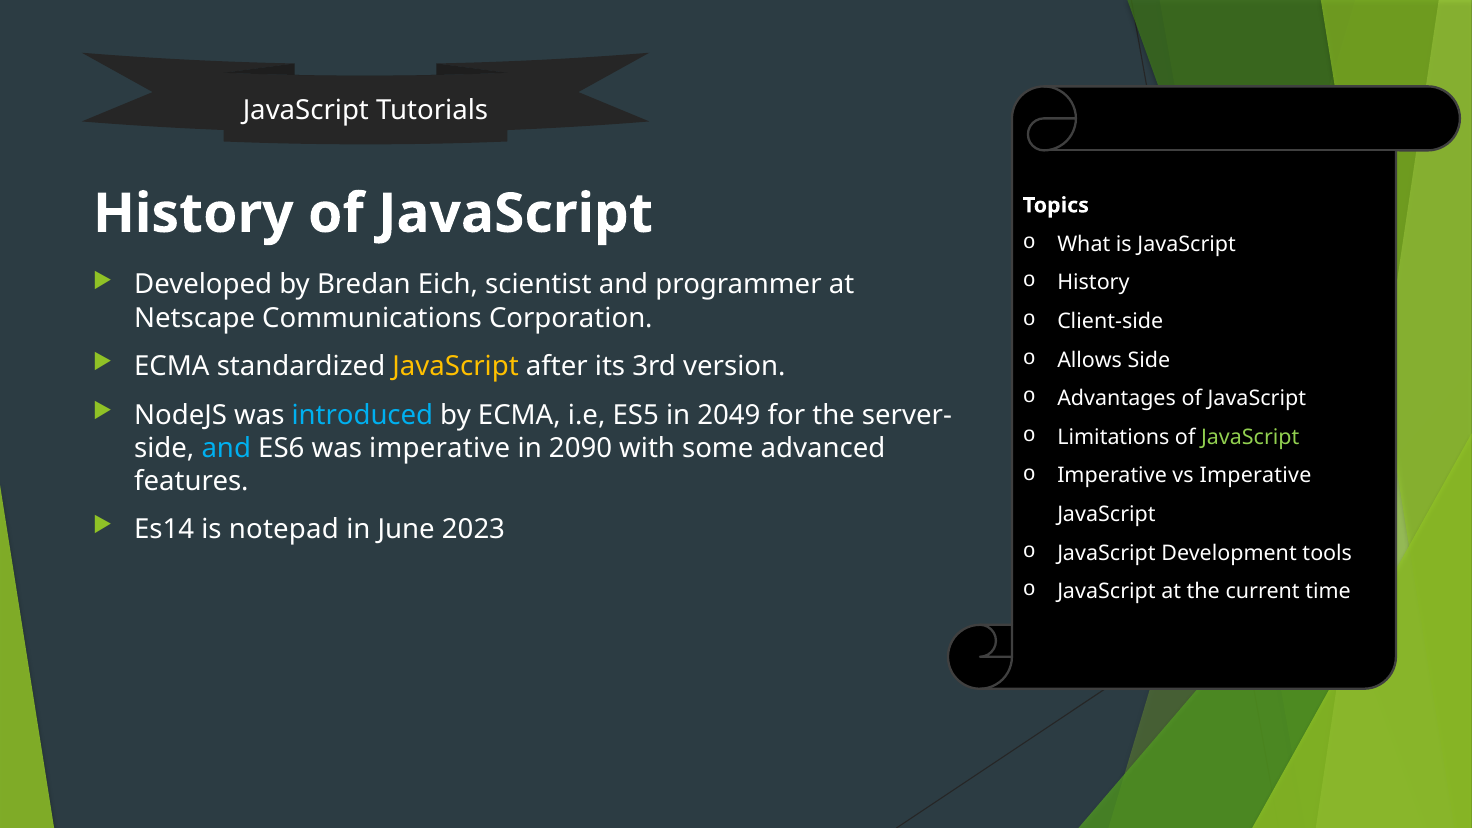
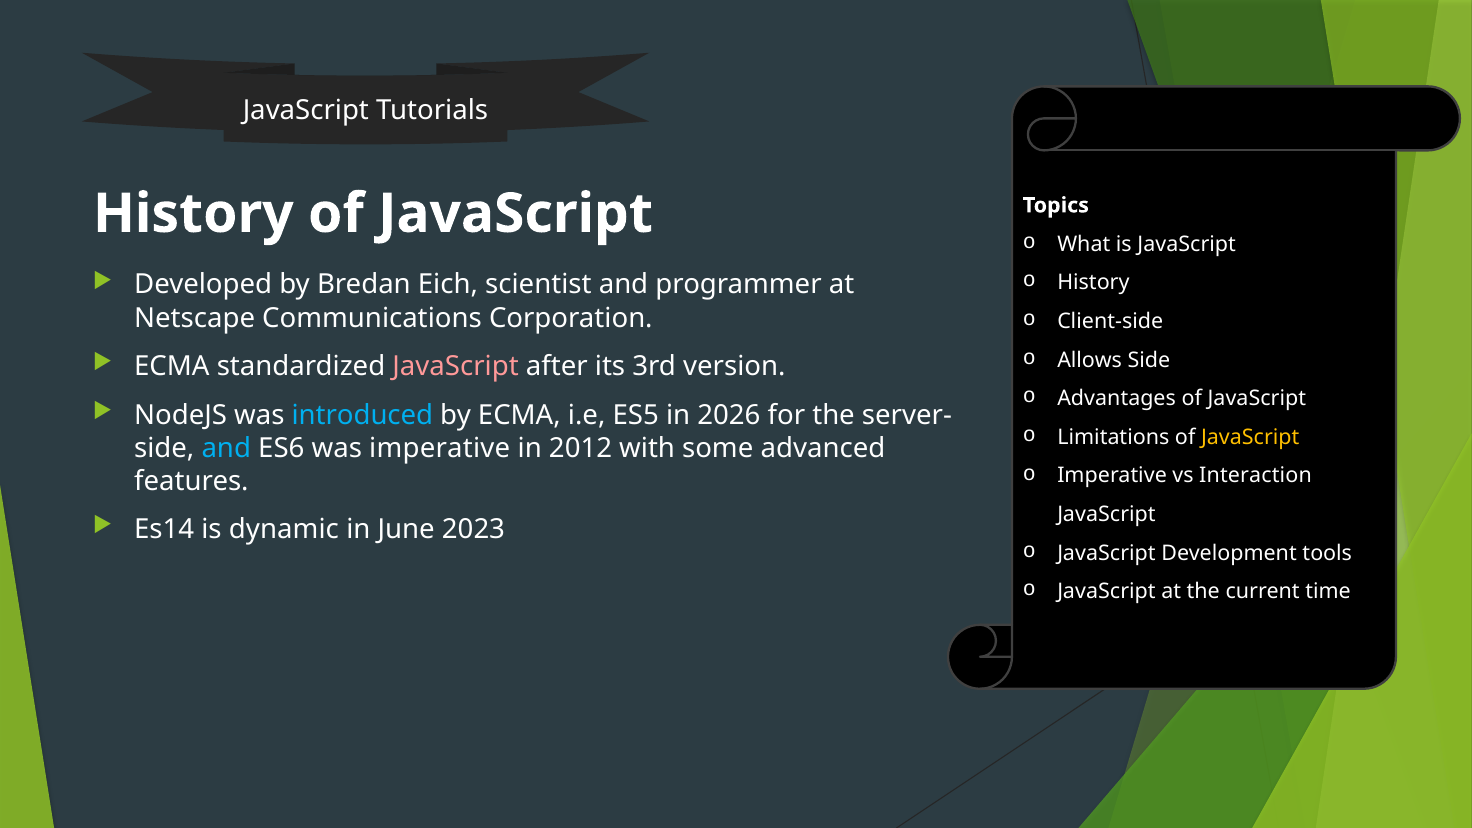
JavaScript at (456, 366) colour: yellow -> pink
2049: 2049 -> 2026
JavaScript at (1250, 437) colour: light green -> yellow
2090: 2090 -> 2012
vs Imperative: Imperative -> Interaction
notepad: notepad -> dynamic
